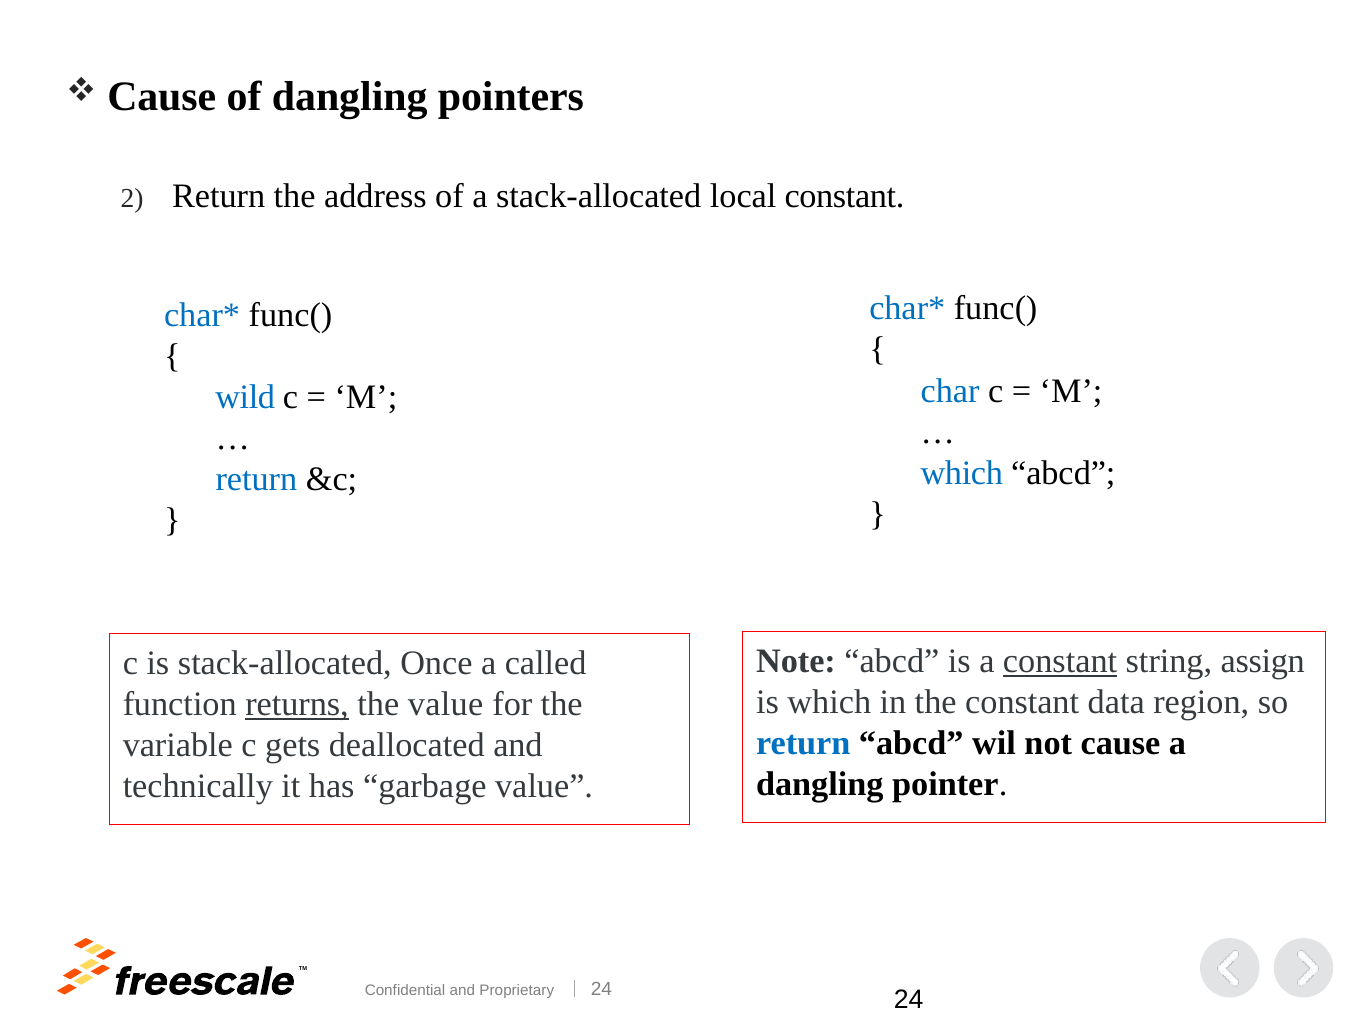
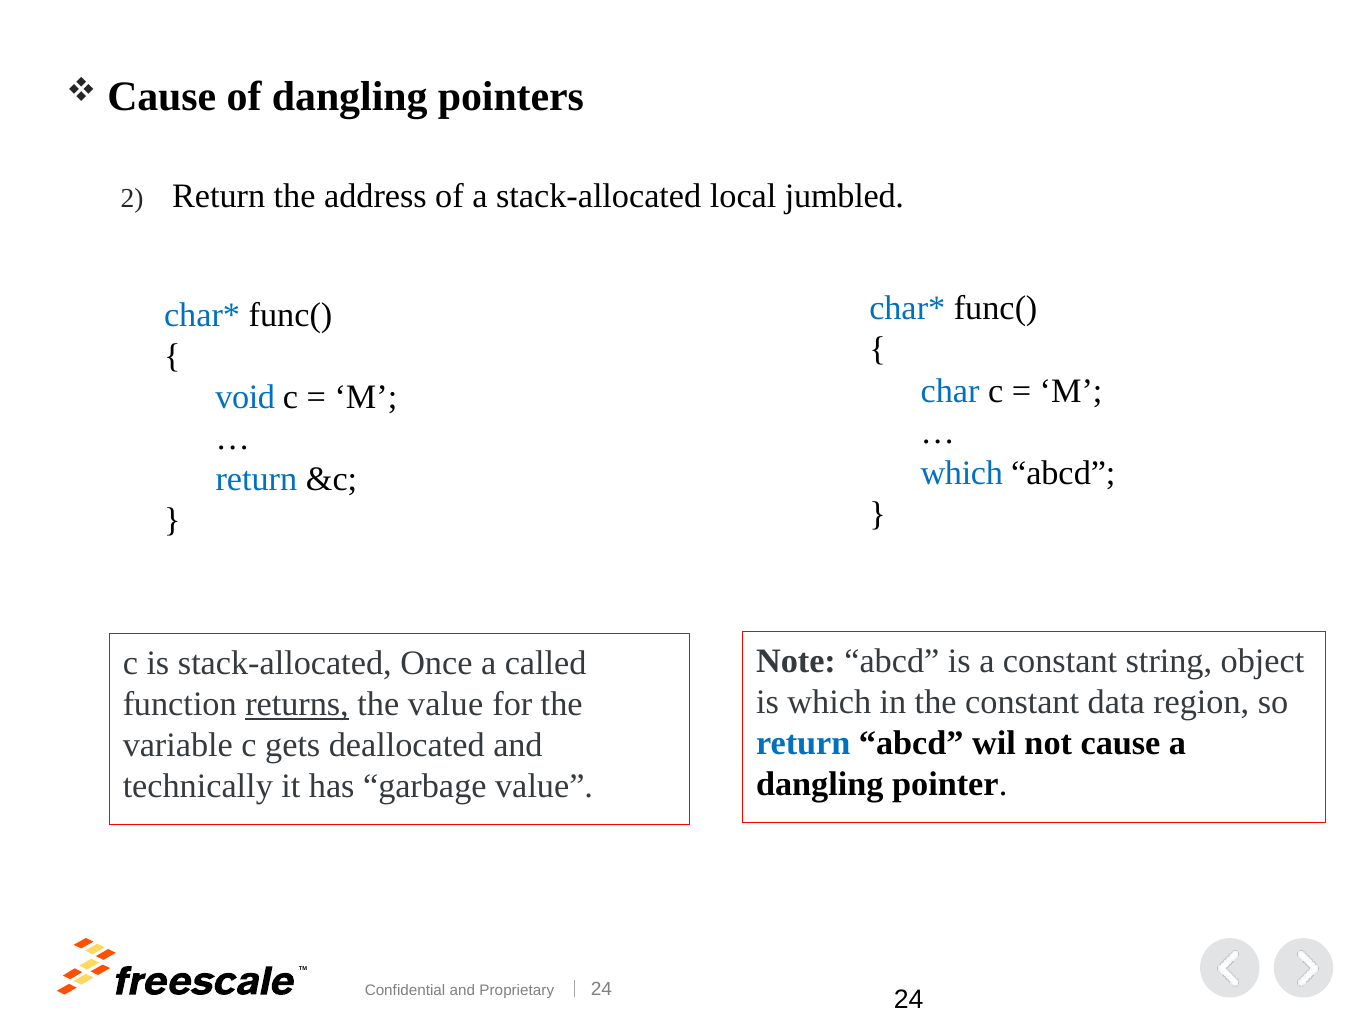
local constant: constant -> jumbled
wild: wild -> void
constant at (1060, 661) underline: present -> none
assign: assign -> object
